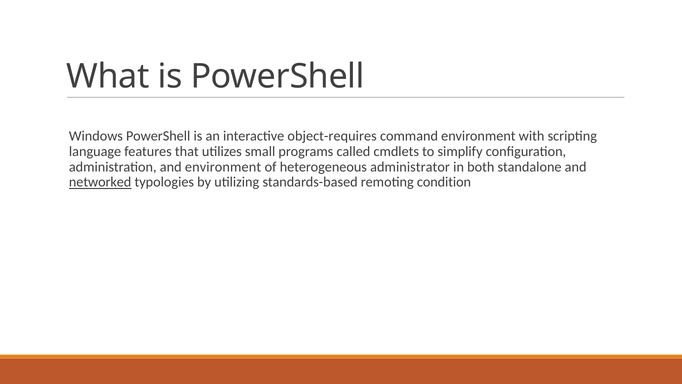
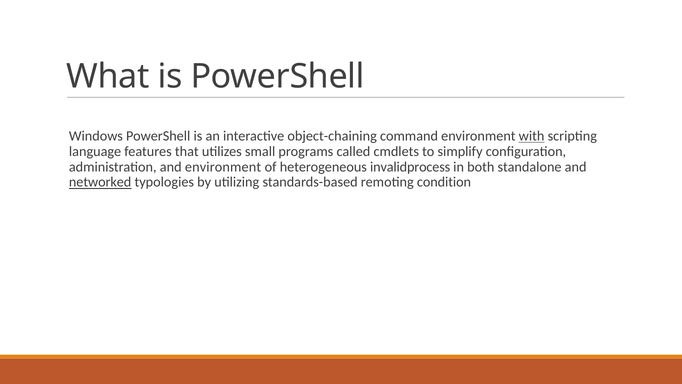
object-requires: object-requires -> object-chaining
with underline: none -> present
administrator: administrator -> invalidprocess
